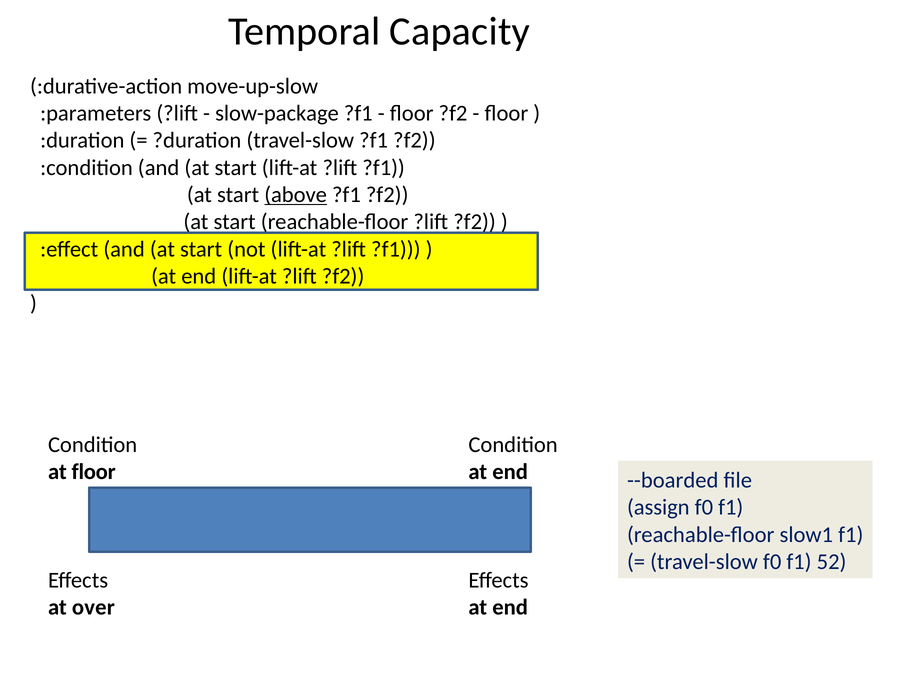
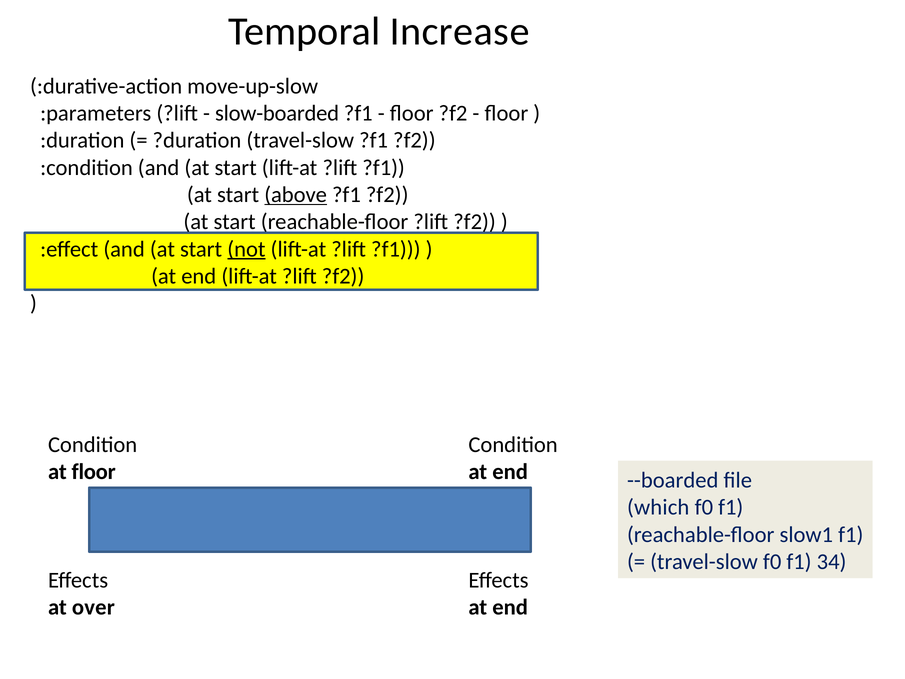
Capacity: Capacity -> Increase
slow-package: slow-package -> slow-boarded
not underline: none -> present
assign: assign -> which
52: 52 -> 34
